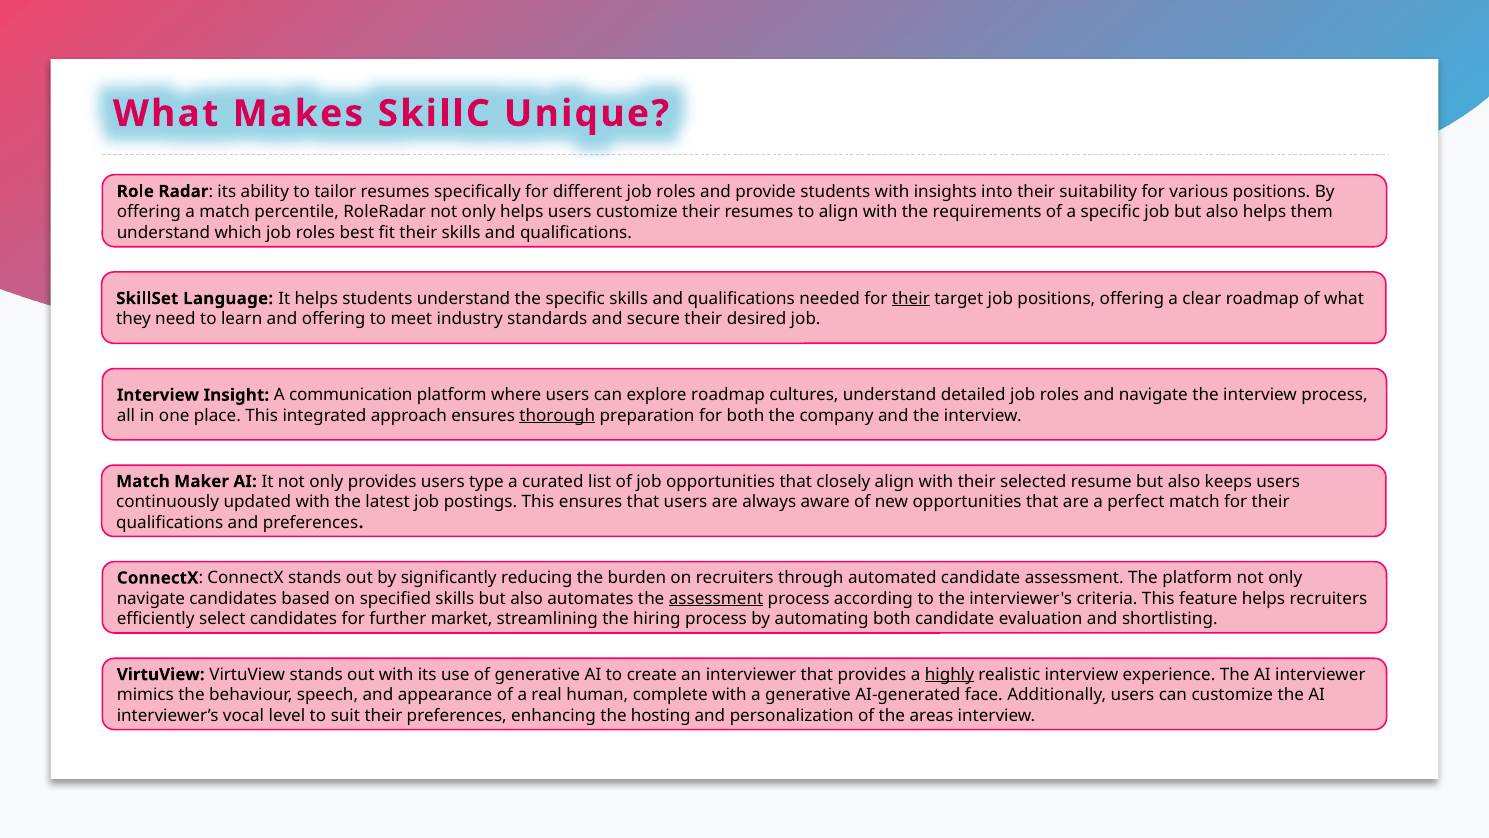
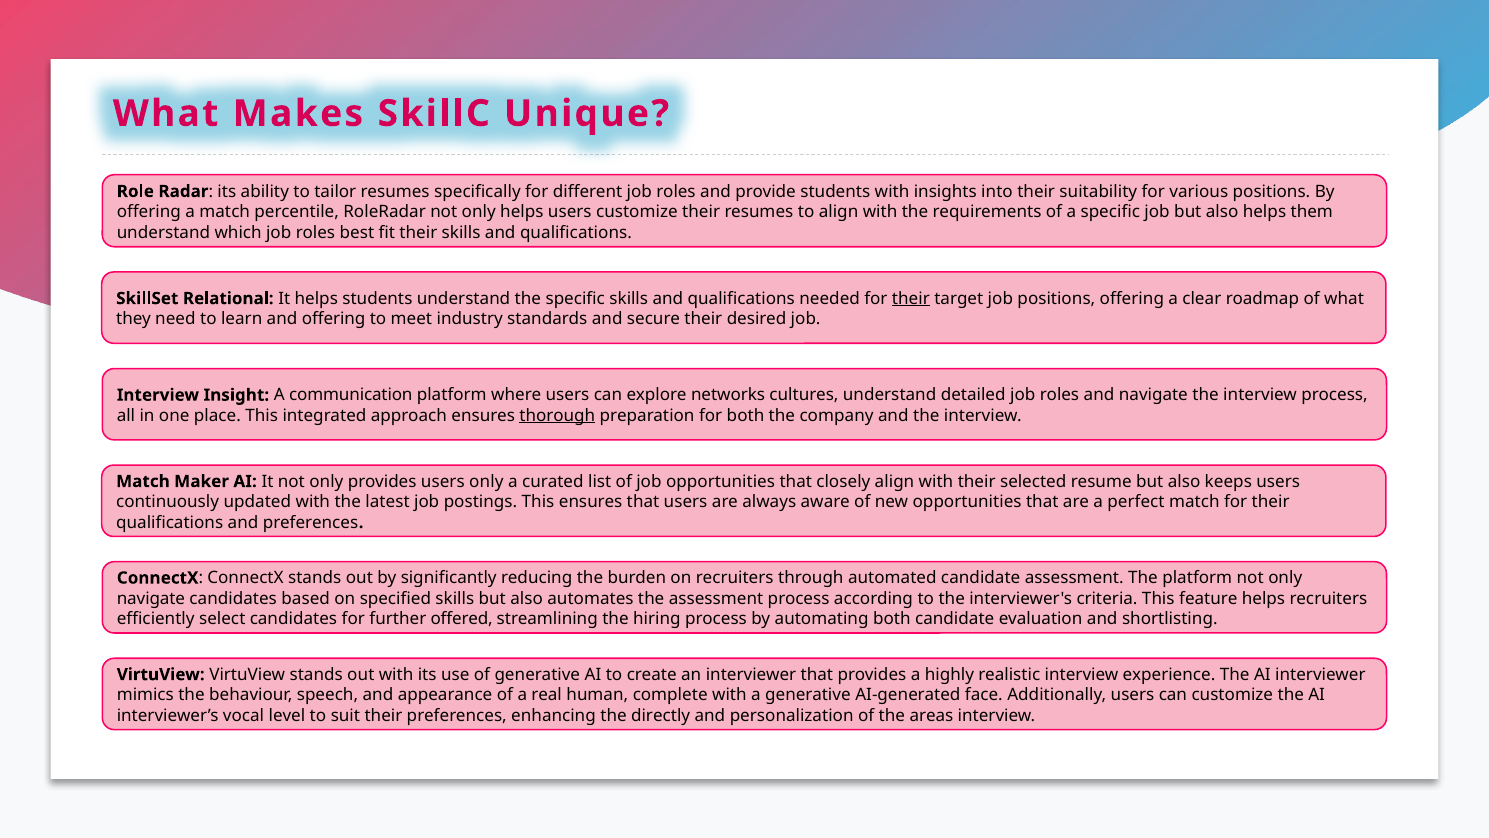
Language: Language -> Relational
explore roadmap: roadmap -> networks
users type: type -> only
assessment at (716, 598) underline: present -> none
market: market -> offered
highly underline: present -> none
hosting: hosting -> directly
